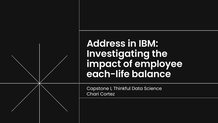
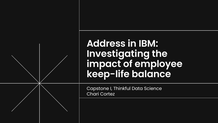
each-life: each-life -> keep-life
